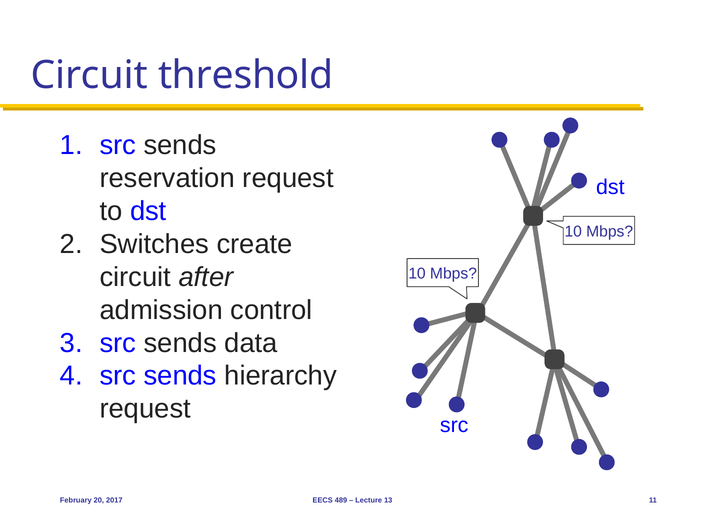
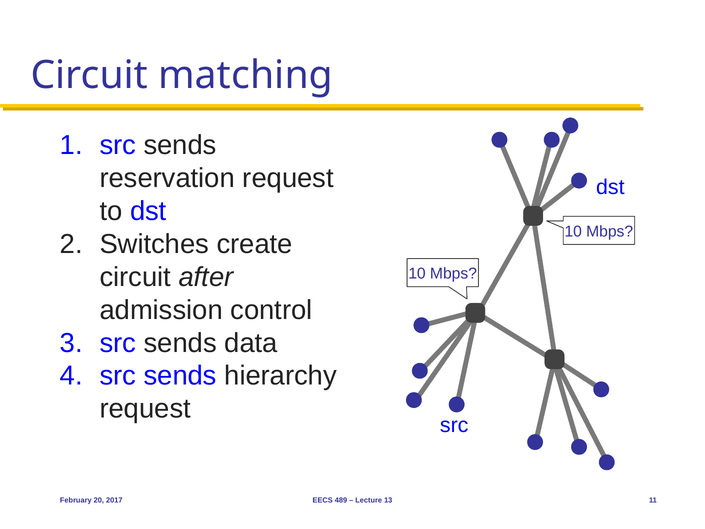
threshold: threshold -> matching
